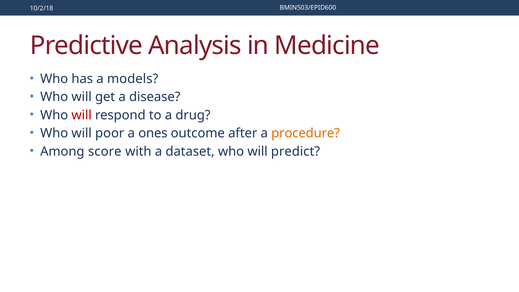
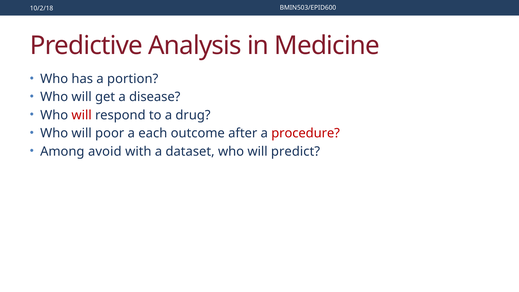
models: models -> portion
ones: ones -> each
procedure colour: orange -> red
score: score -> avoid
